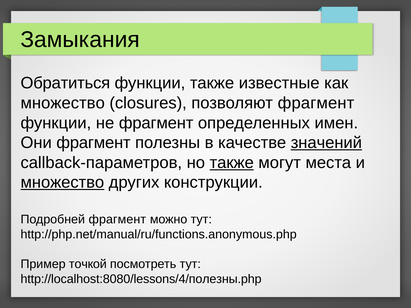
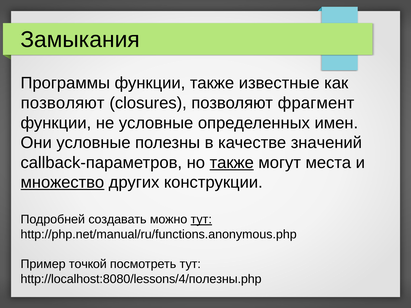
Обратиться: Обратиться -> Программы
множество at (63, 103): множество -> позволяют
не фрагмент: фрагмент -> условные
Они фрагмент: фрагмент -> условные
значений underline: present -> none
Подробней фрагмент: фрагмент -> создавать
тут at (201, 220) underline: none -> present
